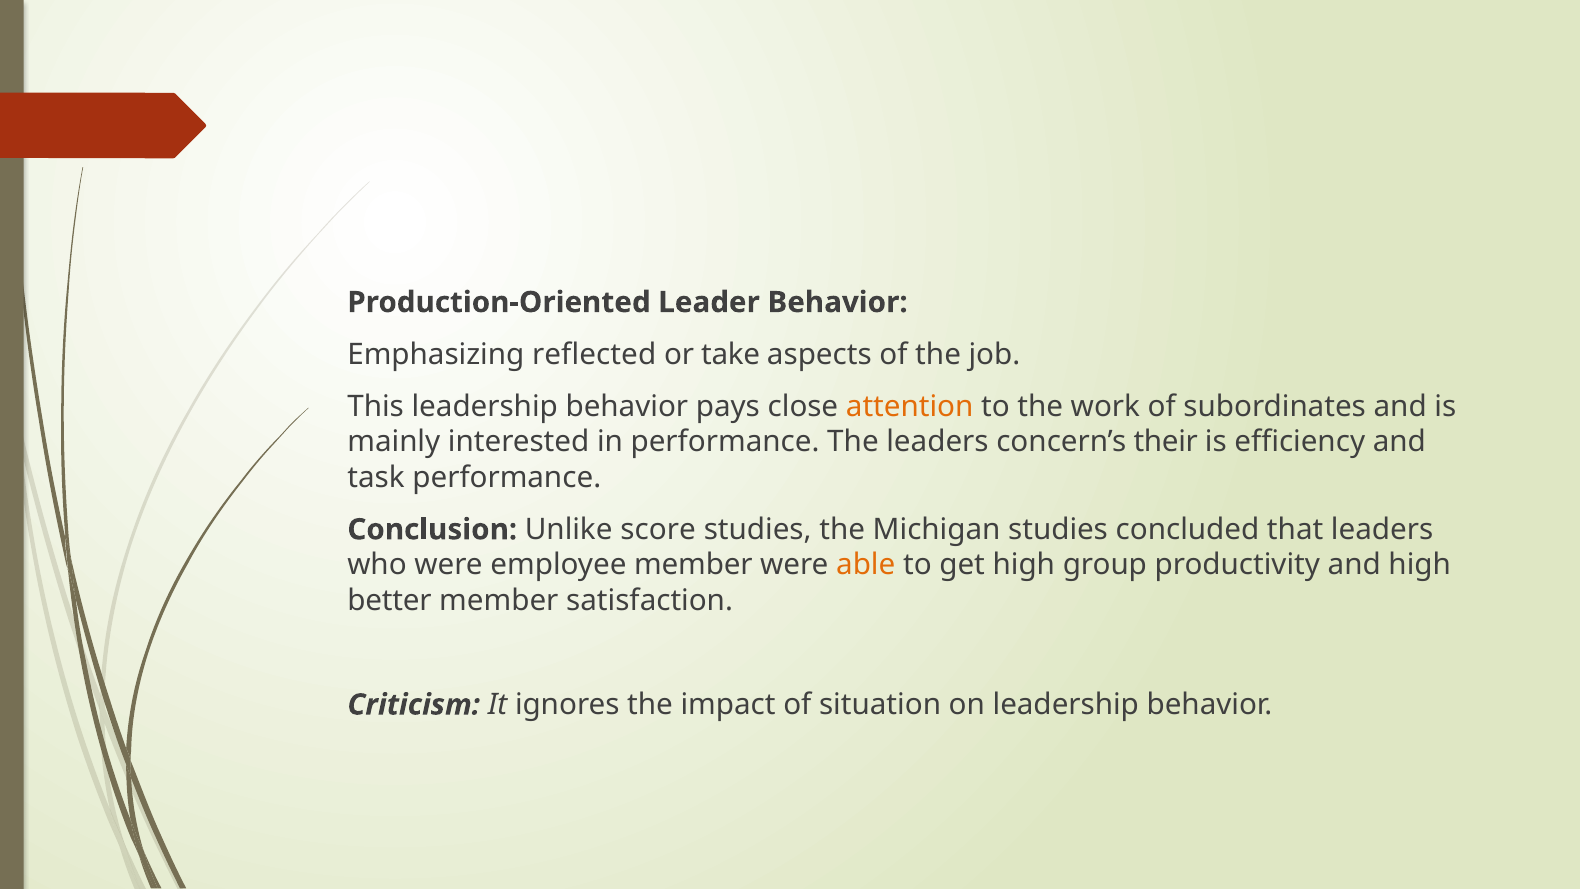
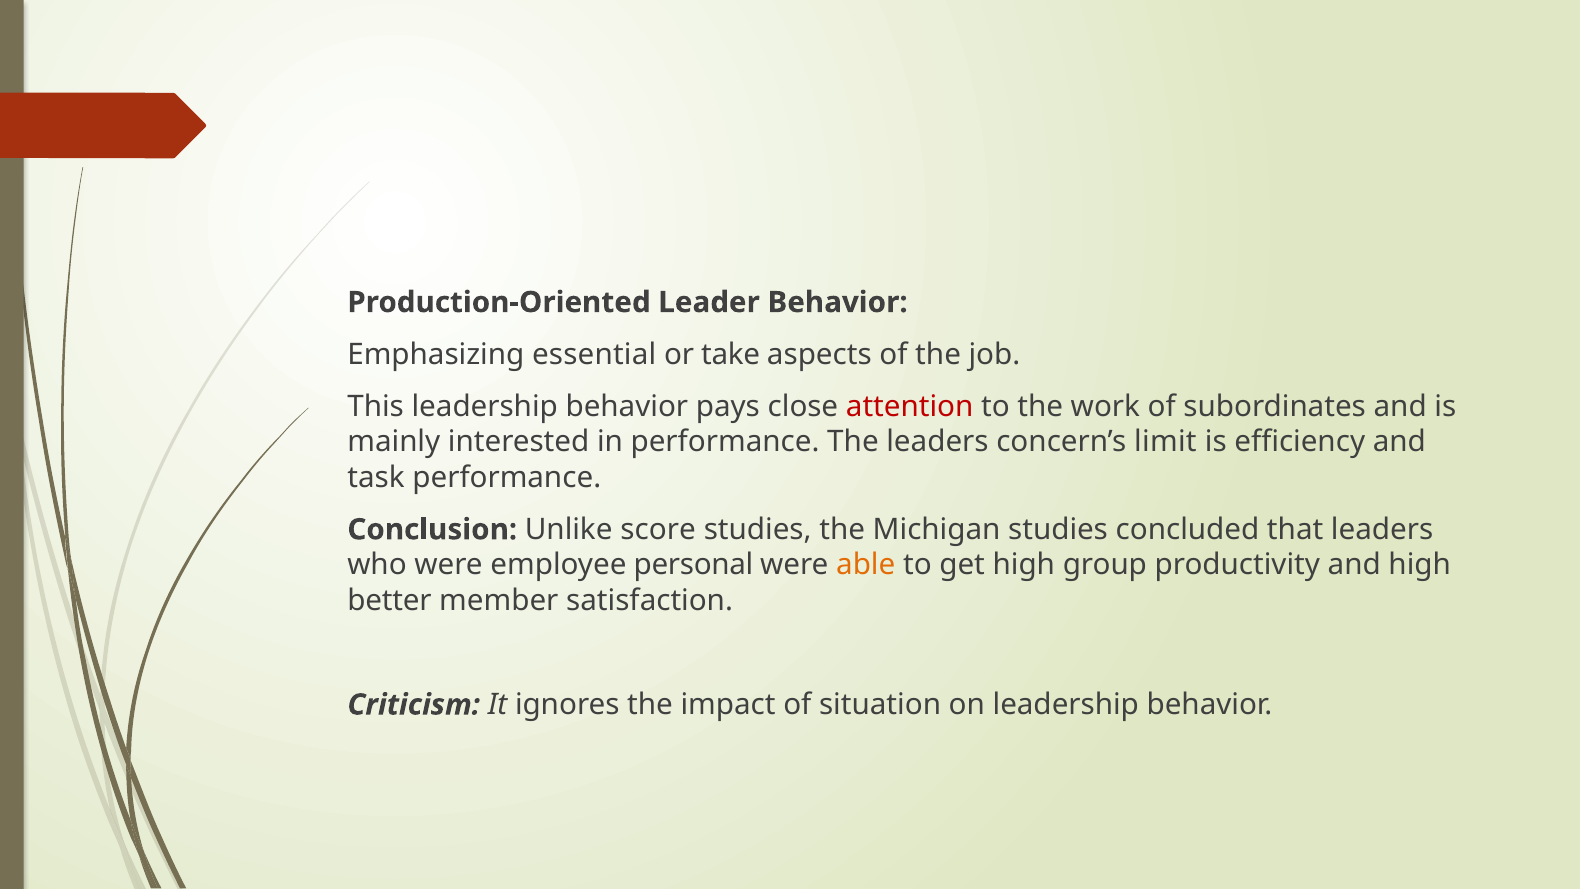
reflected: reflected -> essential
attention colour: orange -> red
their: their -> limit
employee member: member -> personal
